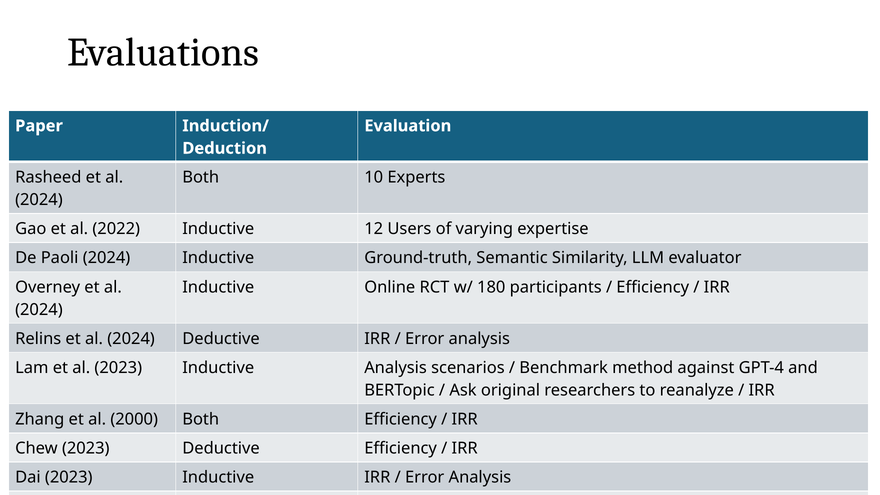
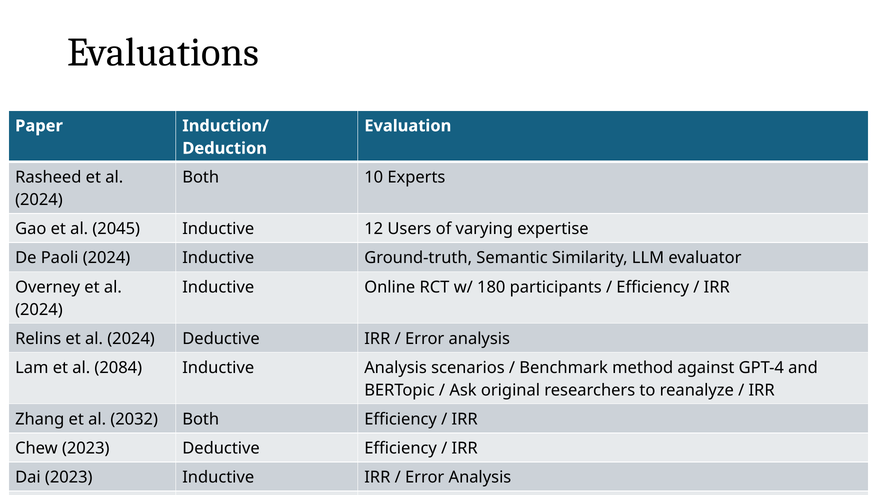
2022: 2022 -> 2045
al 2023: 2023 -> 2084
2000: 2000 -> 2032
